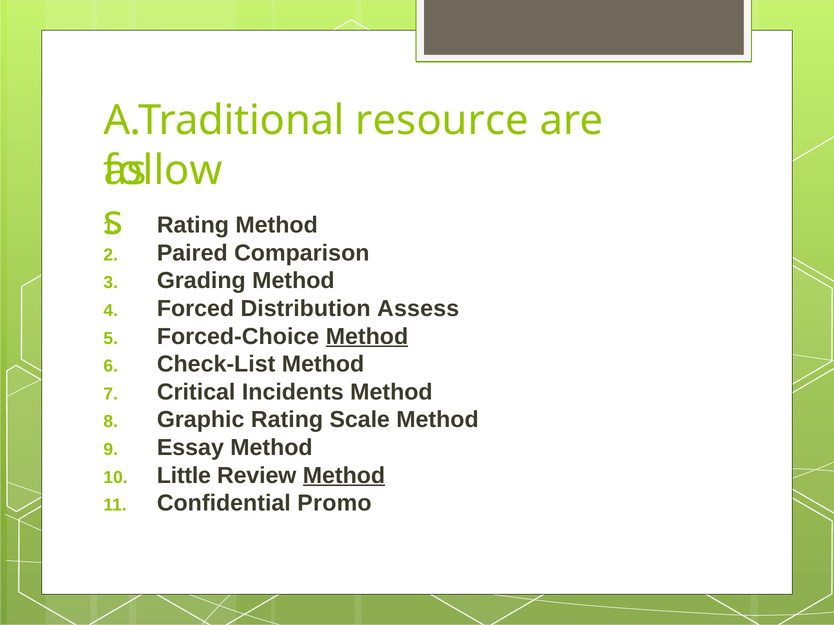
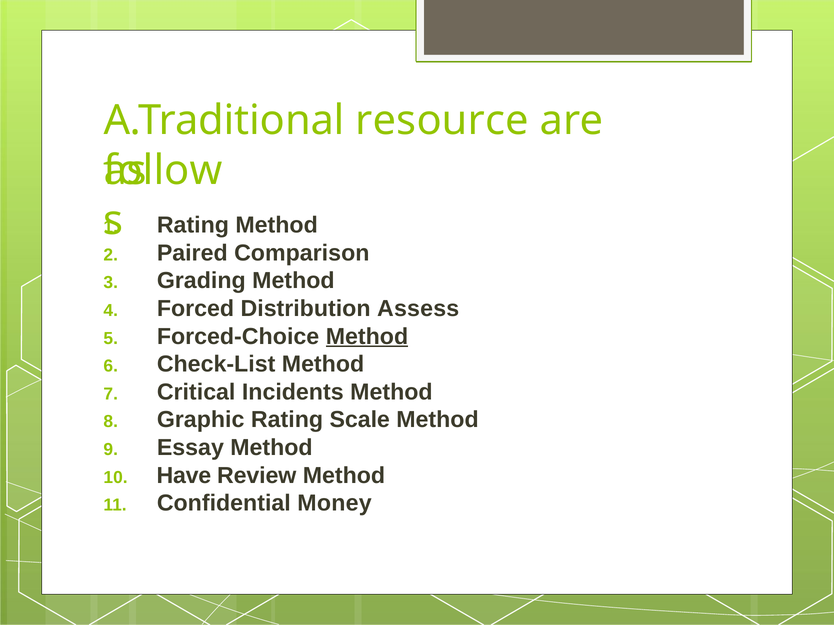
Little: Little -> Have
Method at (344, 476) underline: present -> none
Promo: Promo -> Money
